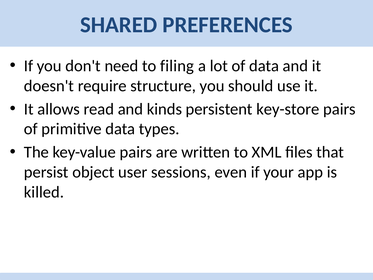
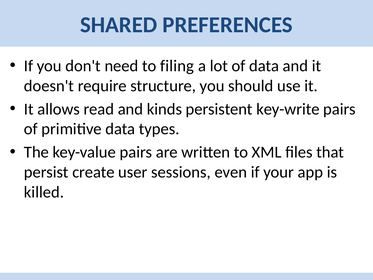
key-store: key-store -> key-write
object: object -> create
